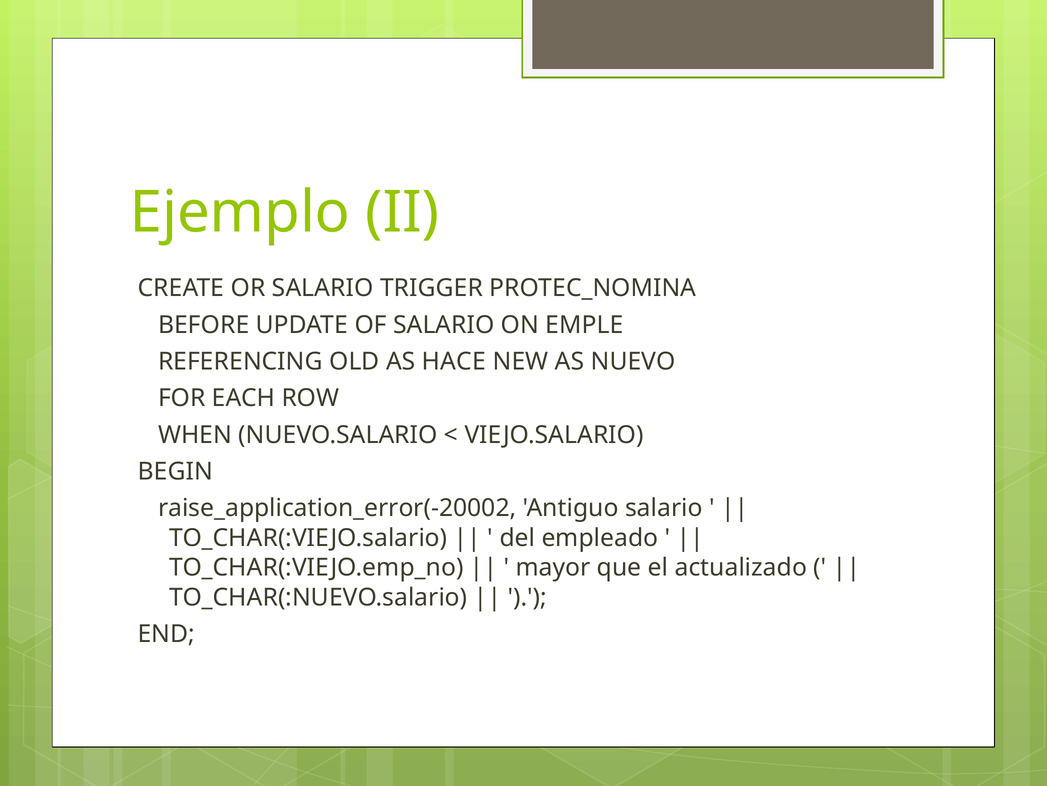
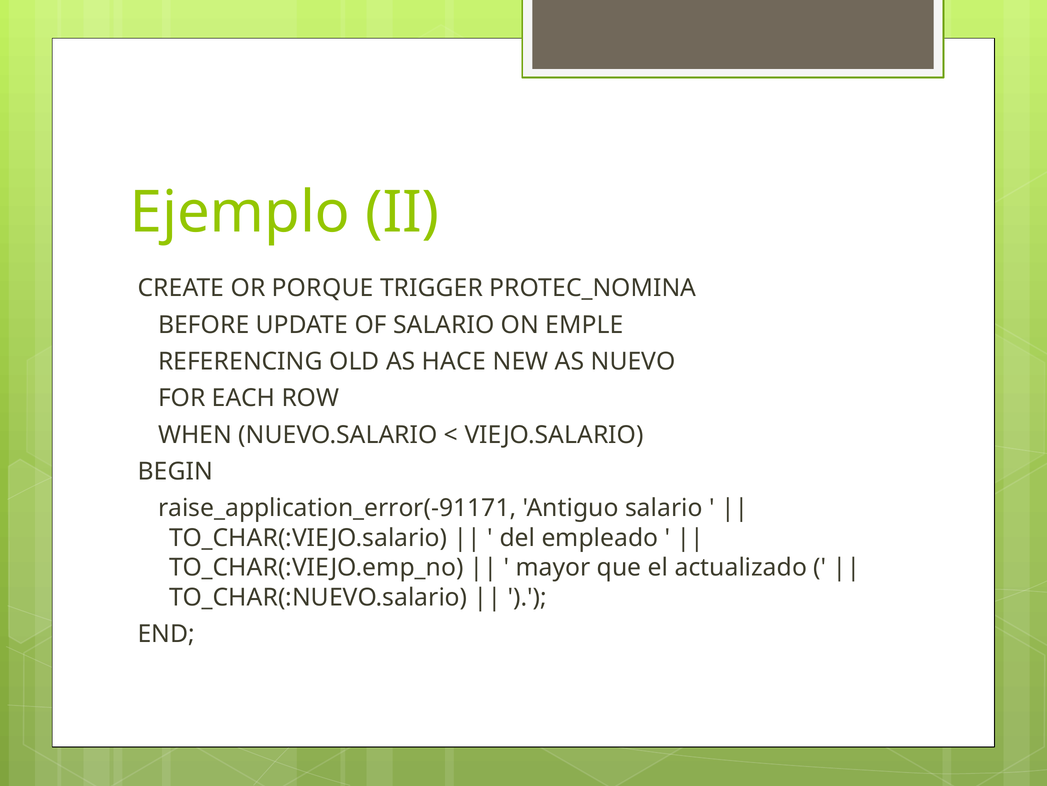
OR SALARIO: SALARIO -> PORQUE
raise_application_error(-20002: raise_application_error(-20002 -> raise_application_error(-91171
